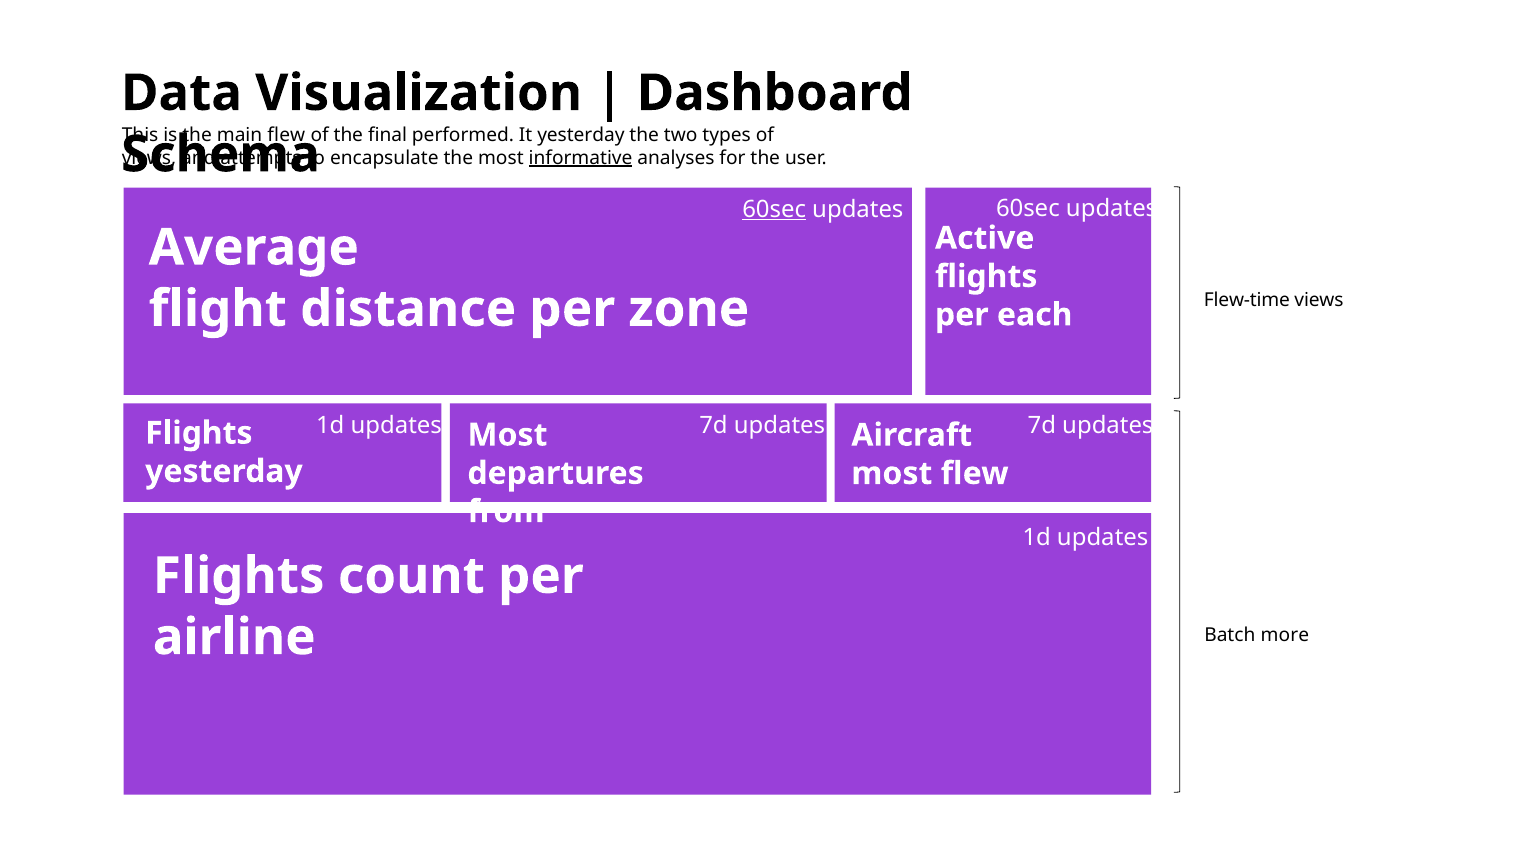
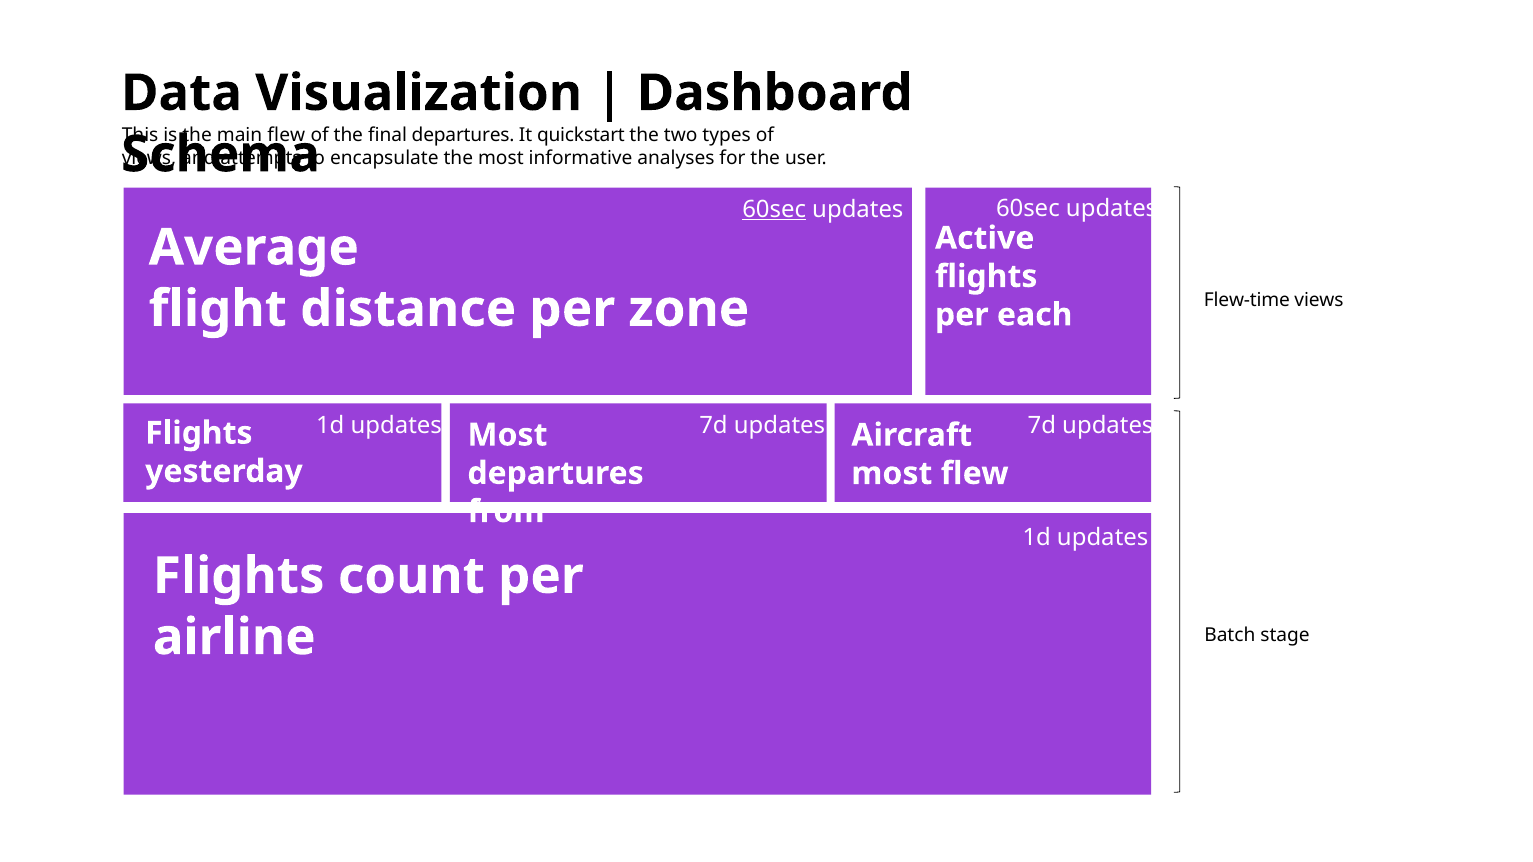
final performed: performed -> departures
It yesterday: yesterday -> quickstart
informative underline: present -> none
more: more -> stage
